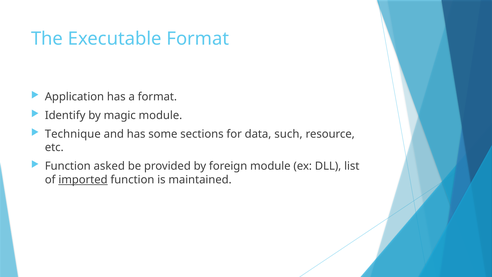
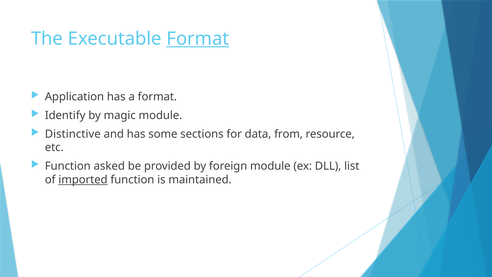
Format at (198, 39) underline: none -> present
Technique: Technique -> Distinctive
such: such -> from
